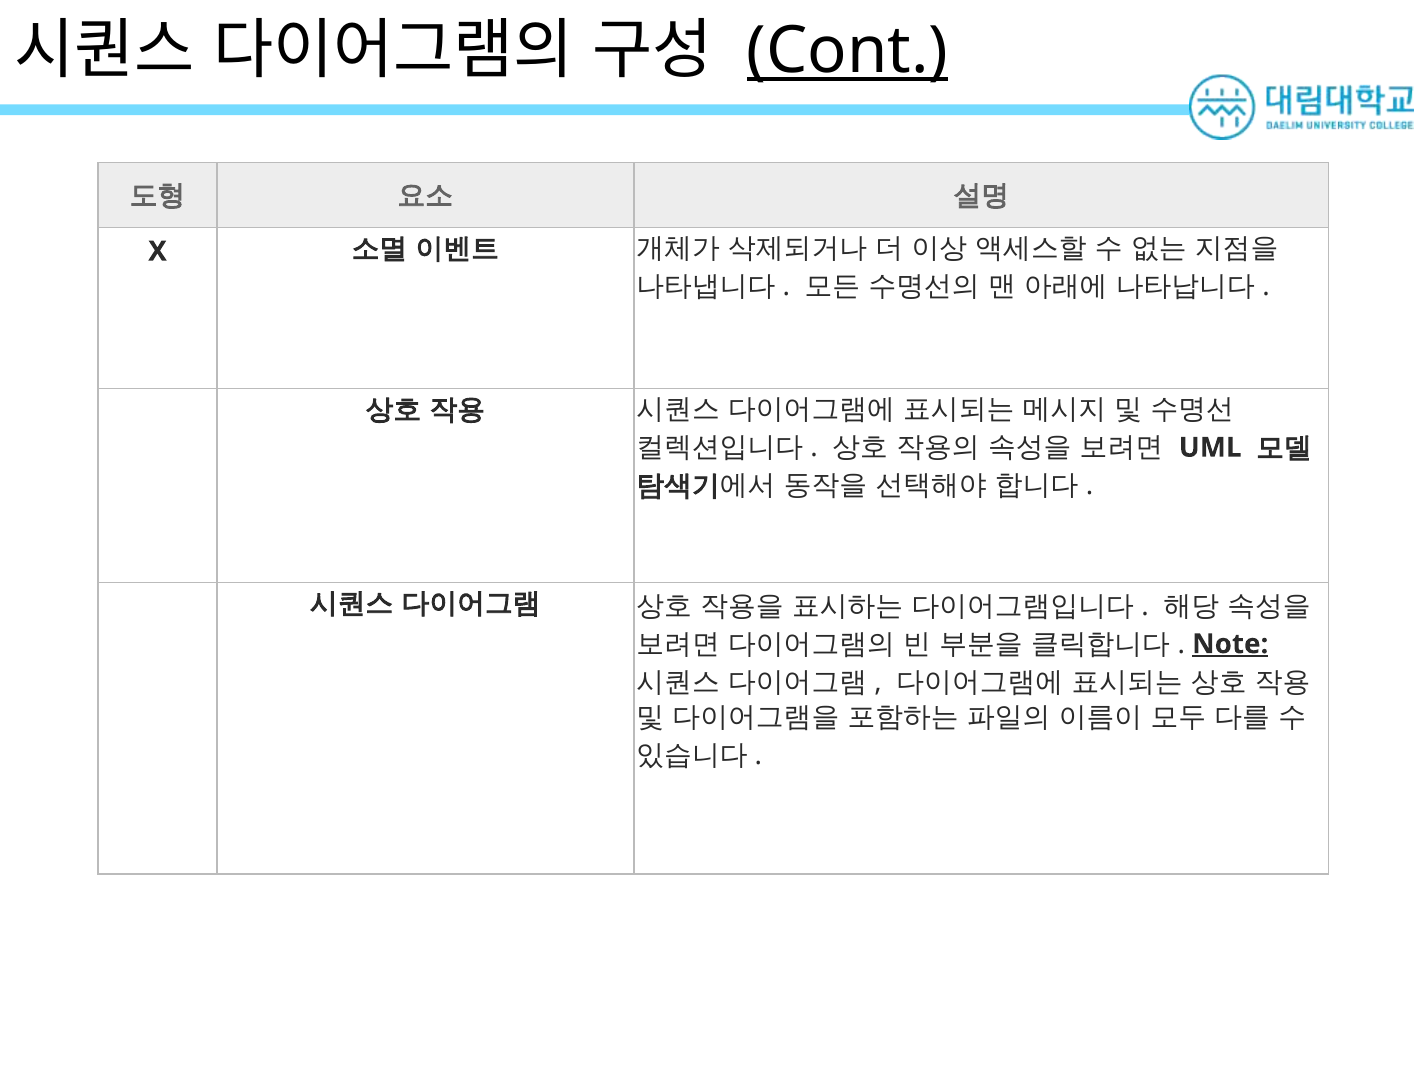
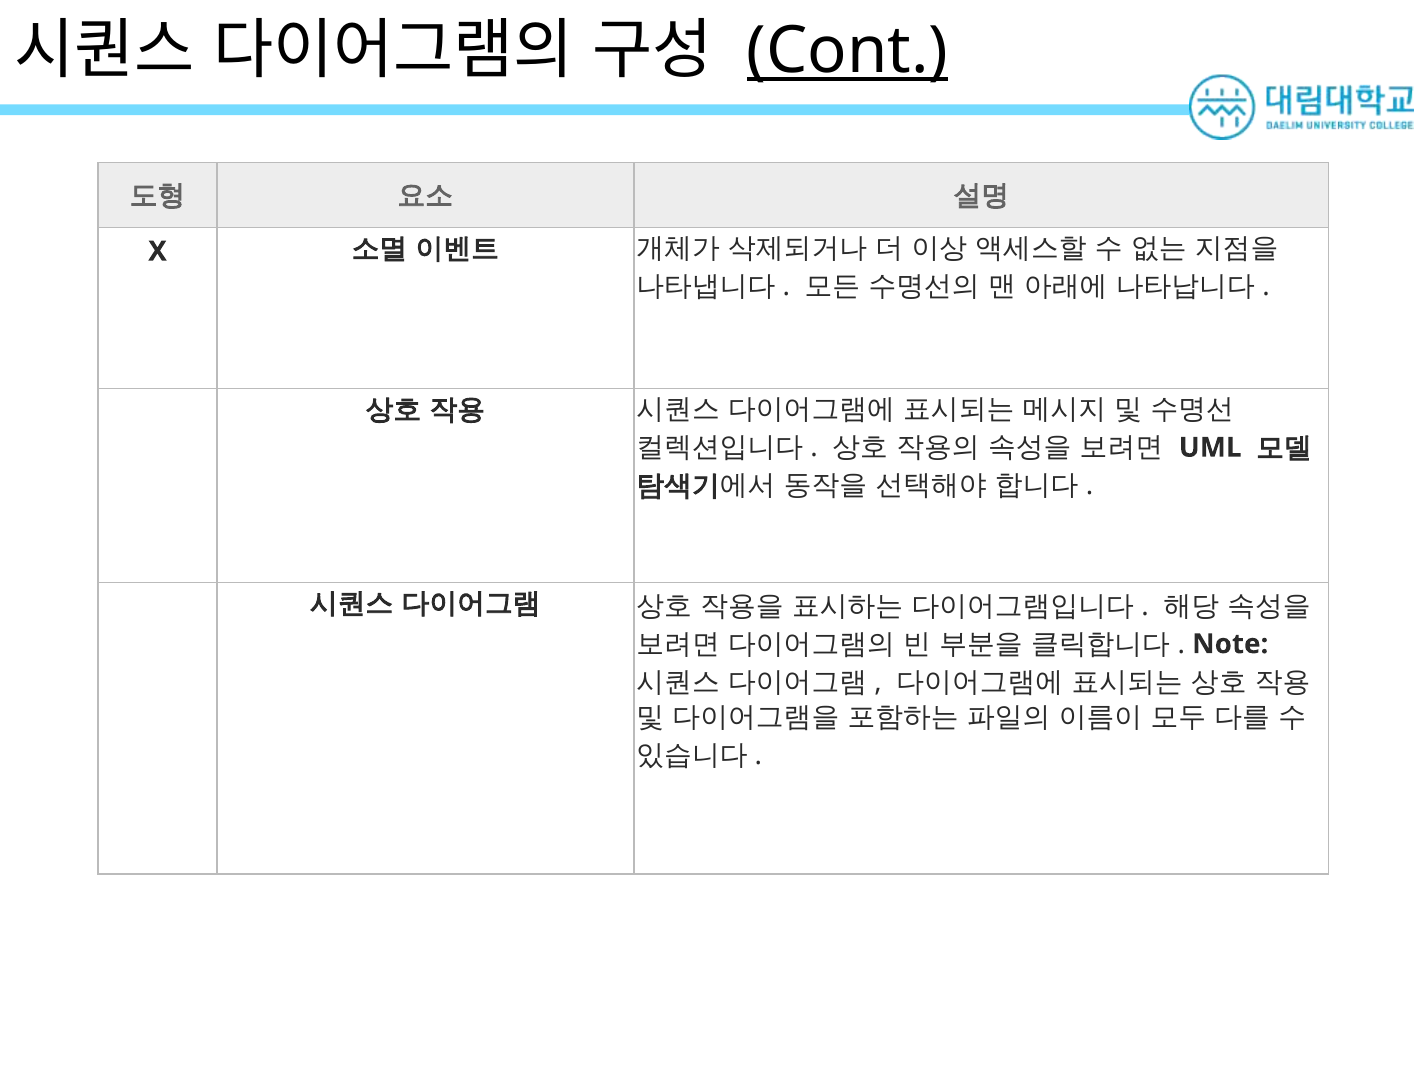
Note underline: present -> none
